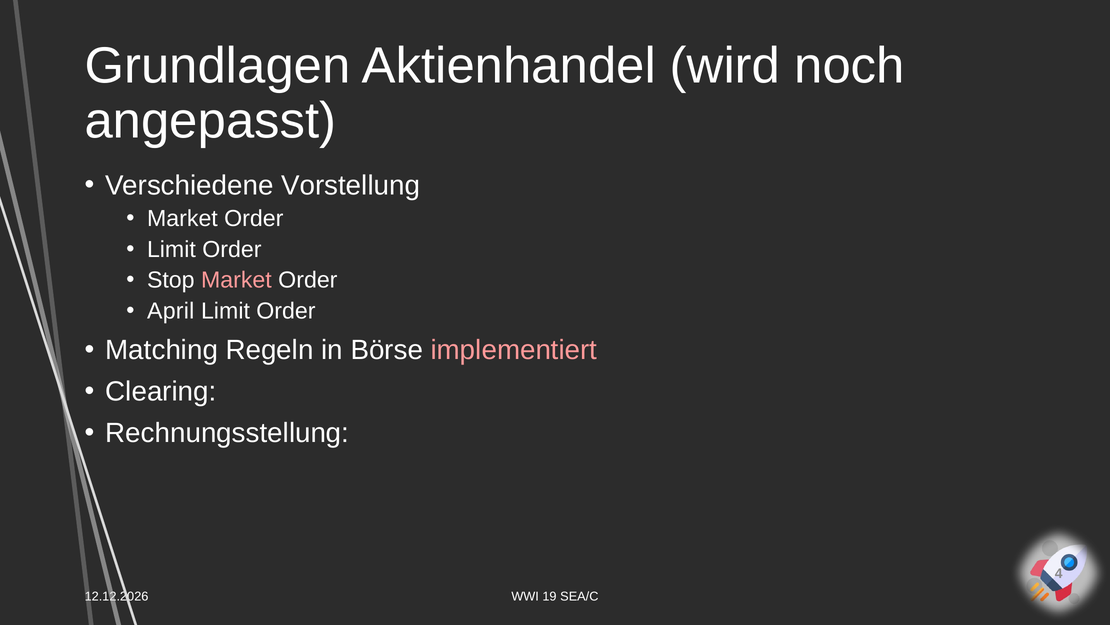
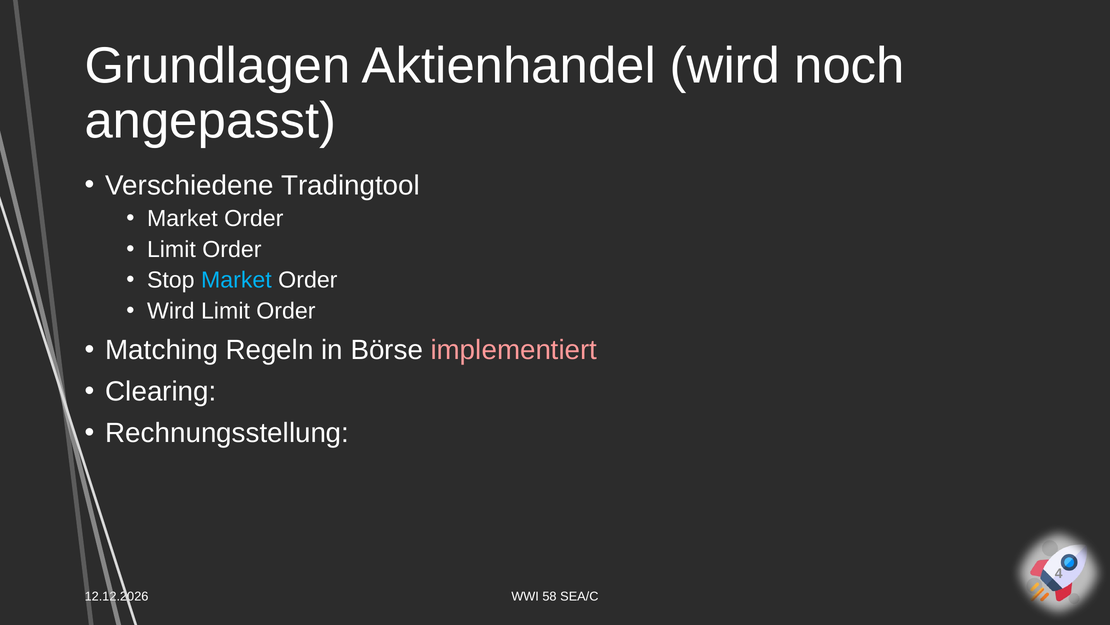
Vorstellung: Vorstellung -> Tradingtool
Market at (236, 280) colour: pink -> light blue
April at (171, 311): April -> Wird
19: 19 -> 58
